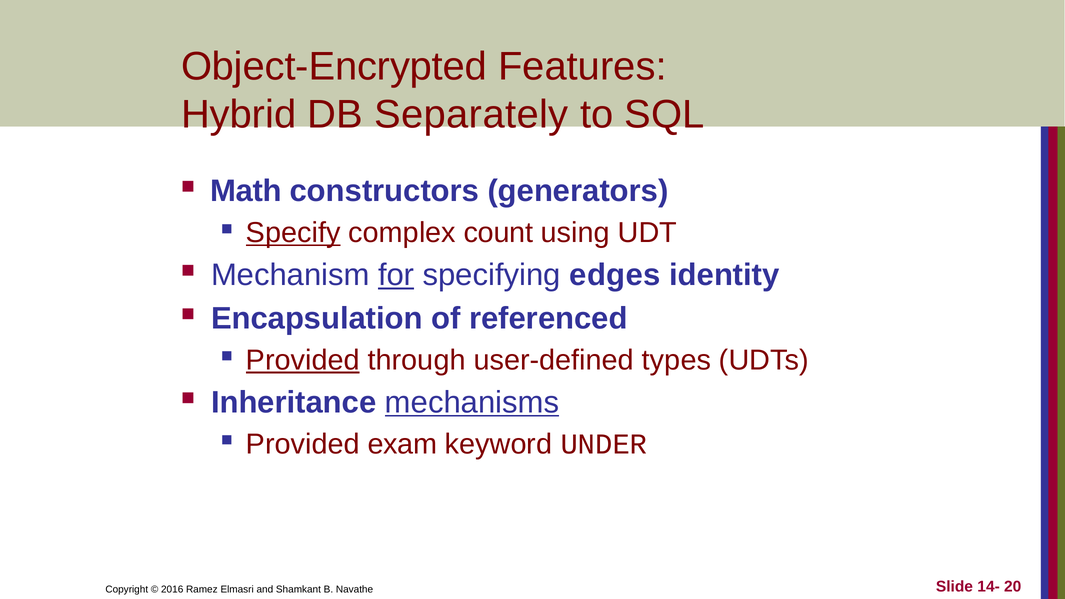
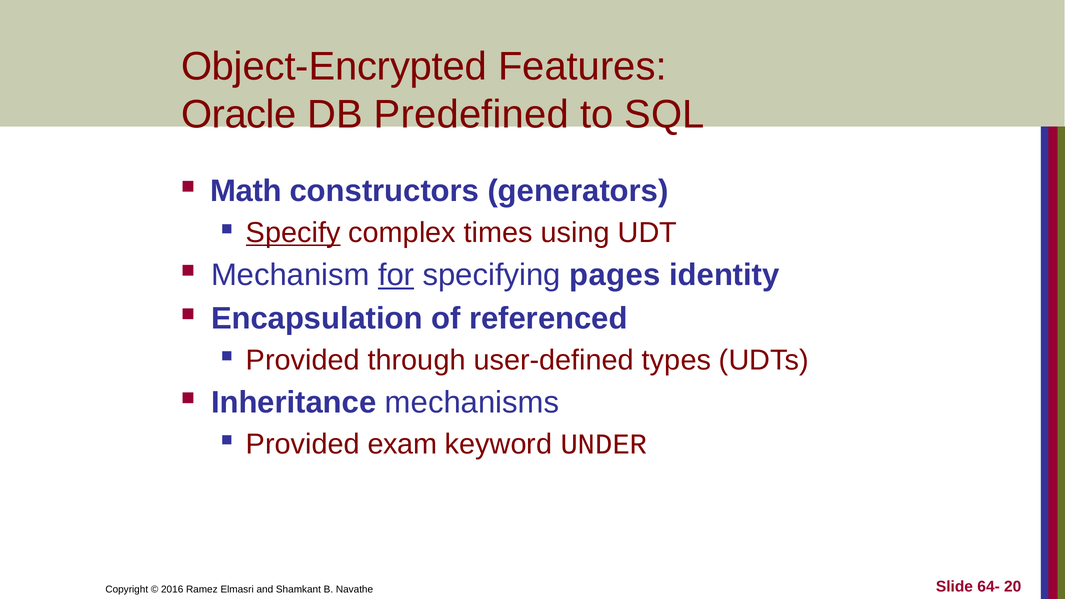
Hybrid: Hybrid -> Oracle
Separately: Separately -> Predefined
count: count -> times
edges: edges -> pages
Provided at (303, 360) underline: present -> none
mechanisms underline: present -> none
14-: 14- -> 64-
